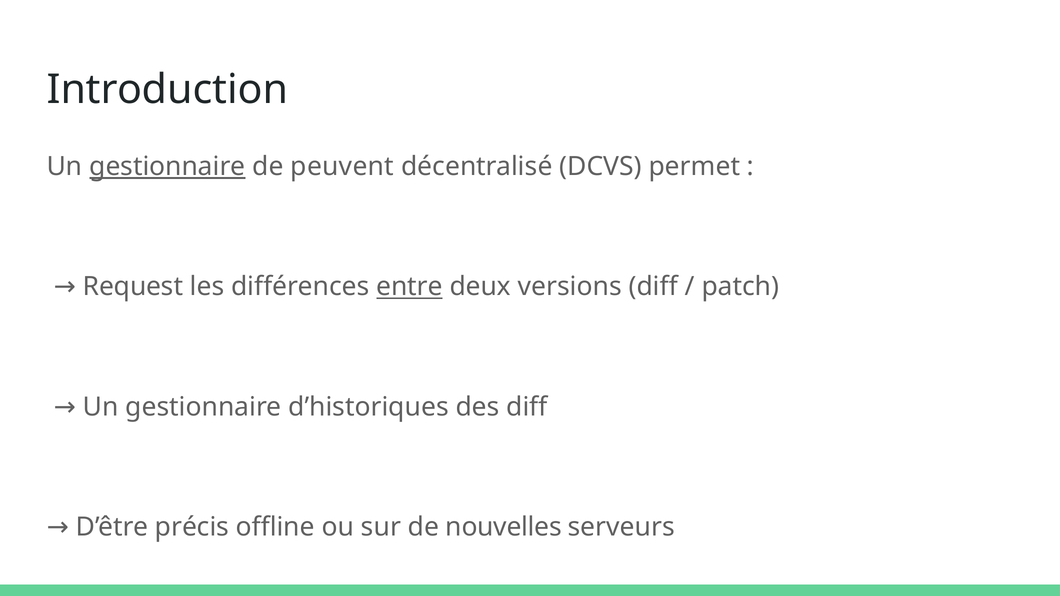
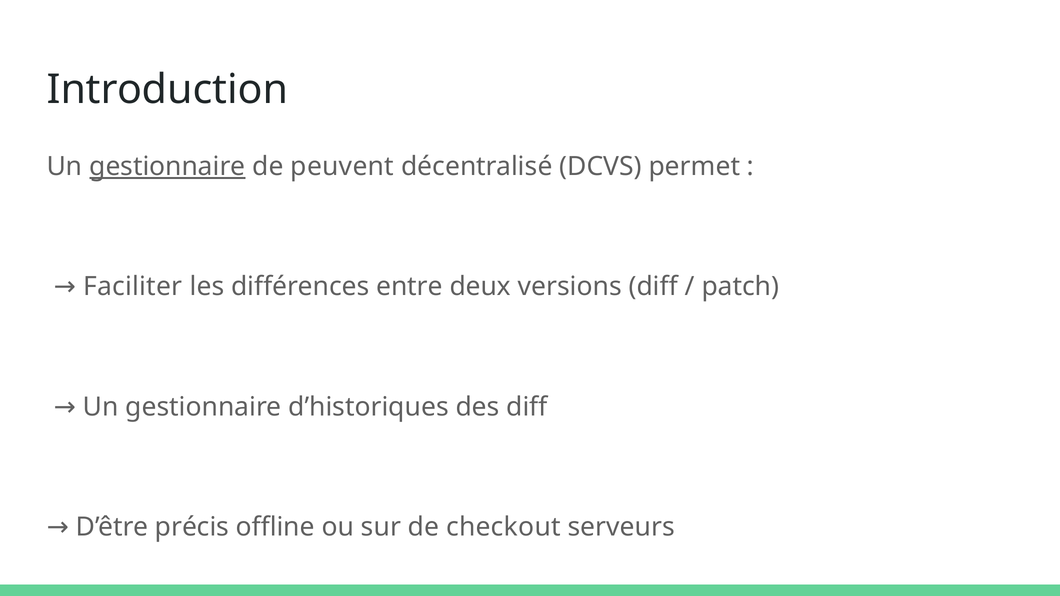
Request: Request -> Faciliter
entre underline: present -> none
nouvelles: nouvelles -> checkout
